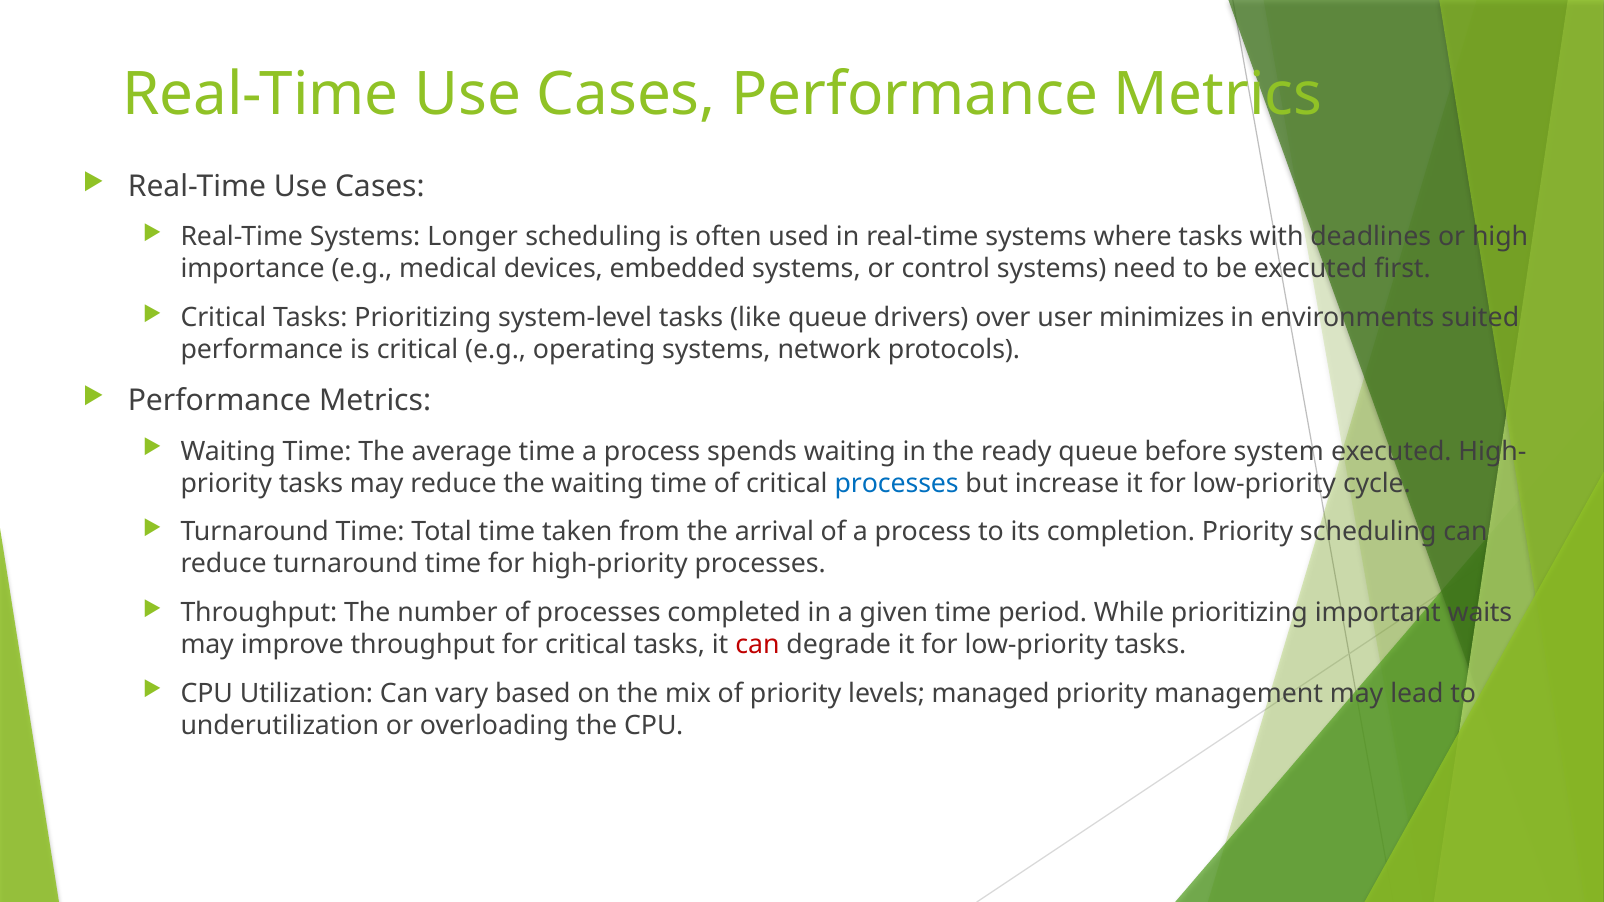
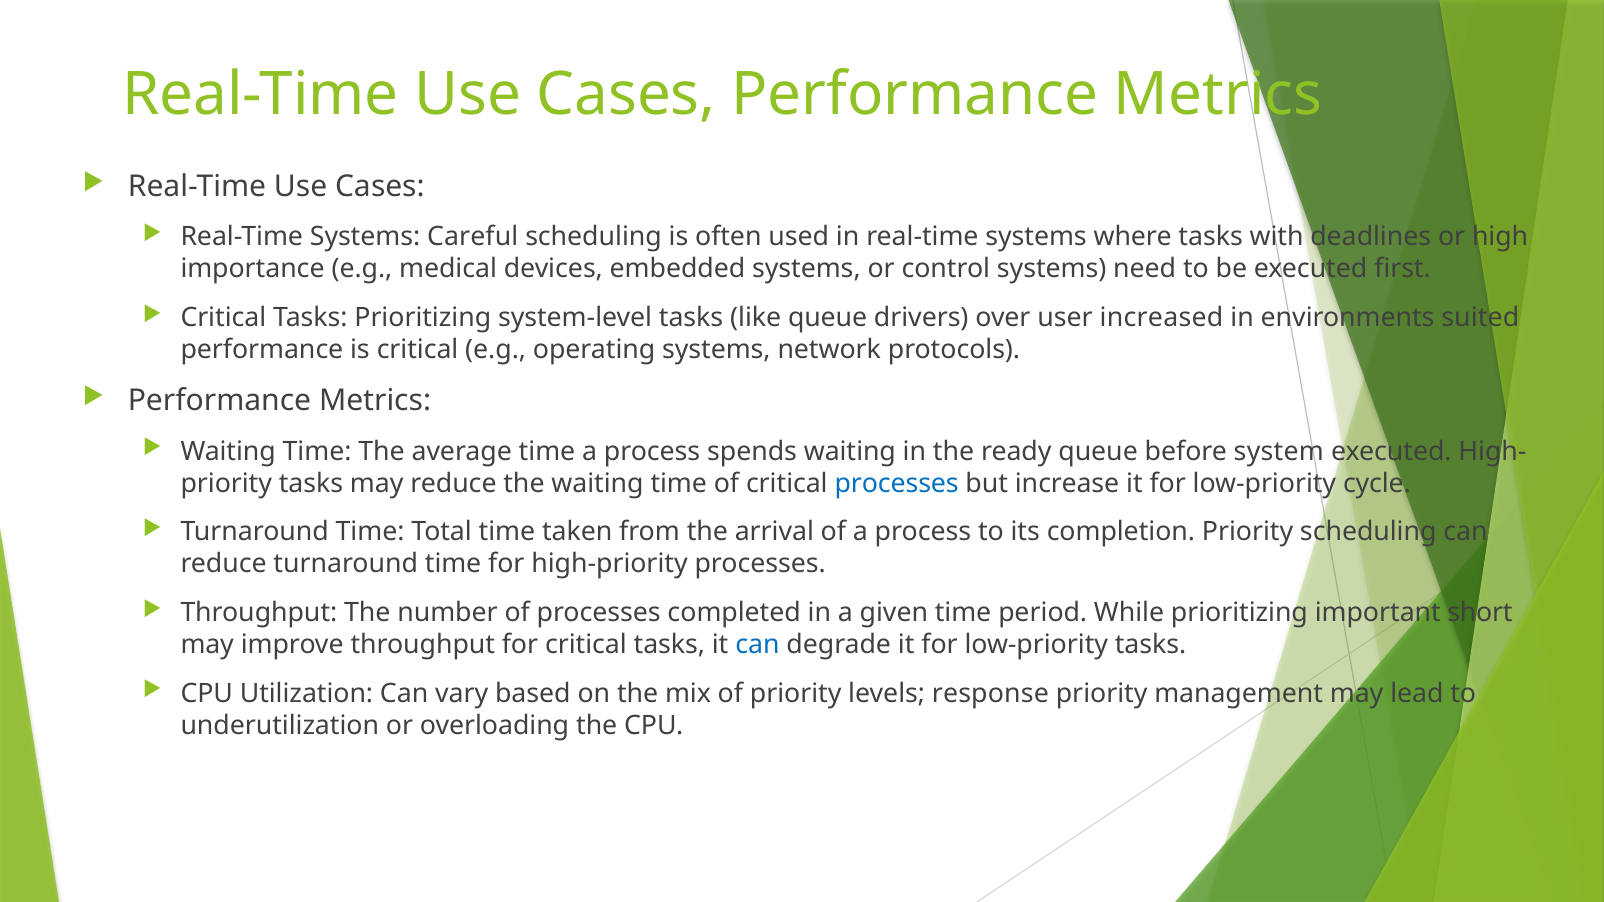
Longer: Longer -> Careful
minimizes: minimizes -> increased
waits: waits -> short
can at (757, 645) colour: red -> blue
managed: managed -> response
